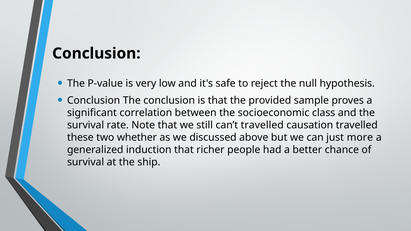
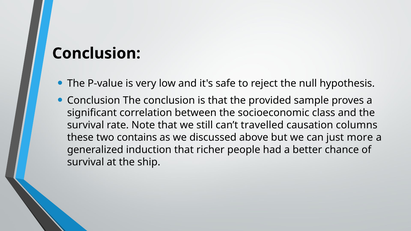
causation travelled: travelled -> columns
whether: whether -> contains
